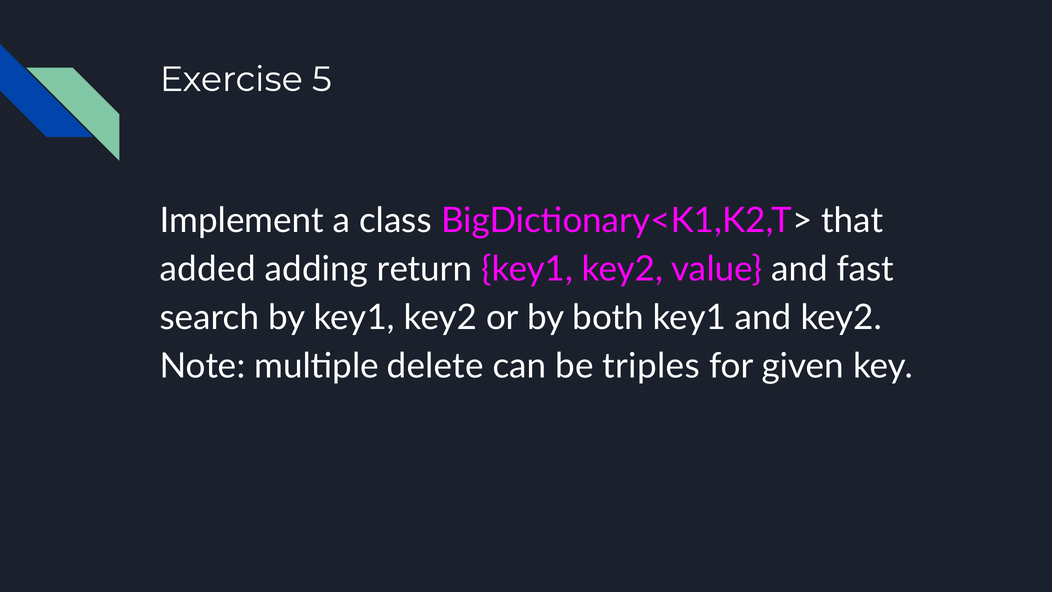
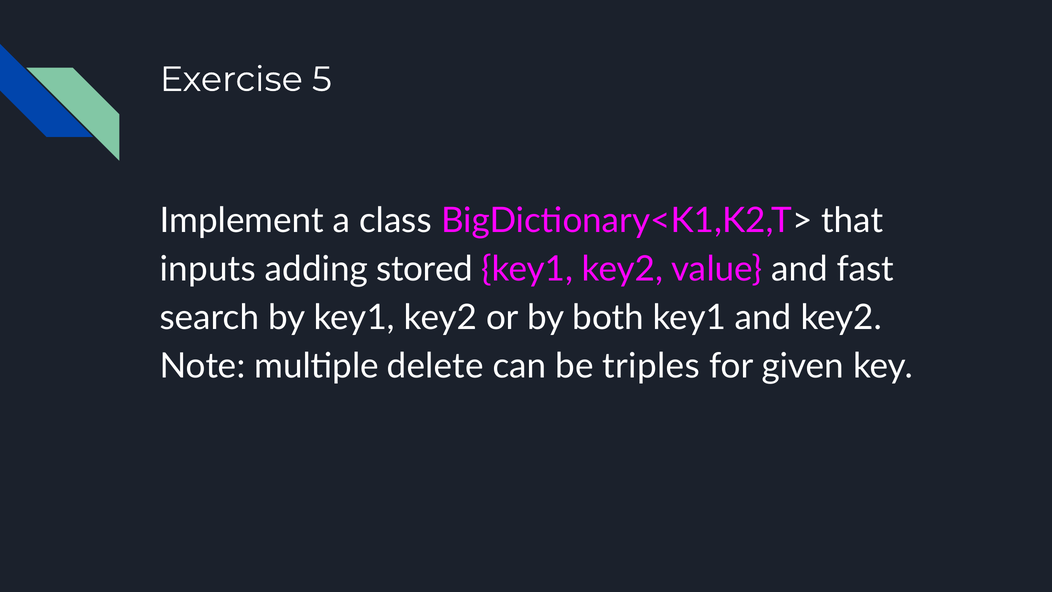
added: added -> inputs
return: return -> stored
